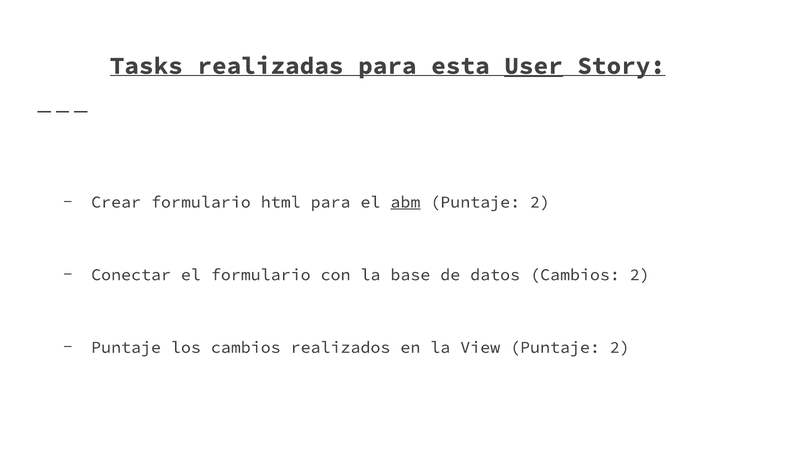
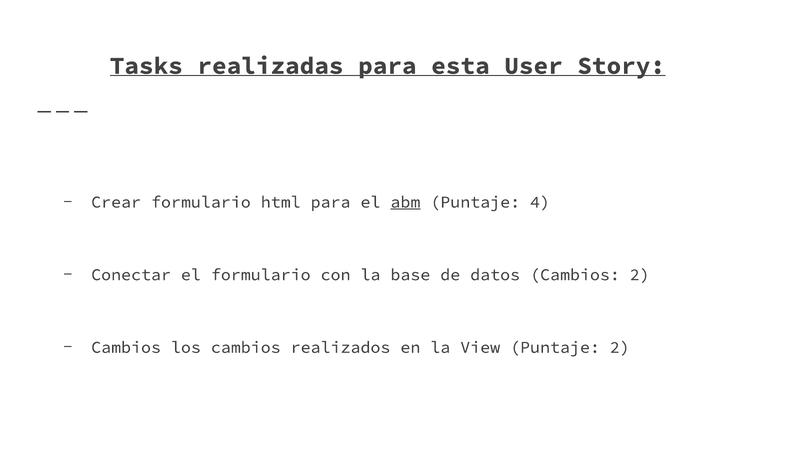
User underline: present -> none
2 at (540, 202): 2 -> 4
Puntaje at (126, 347): Puntaje -> Cambios
